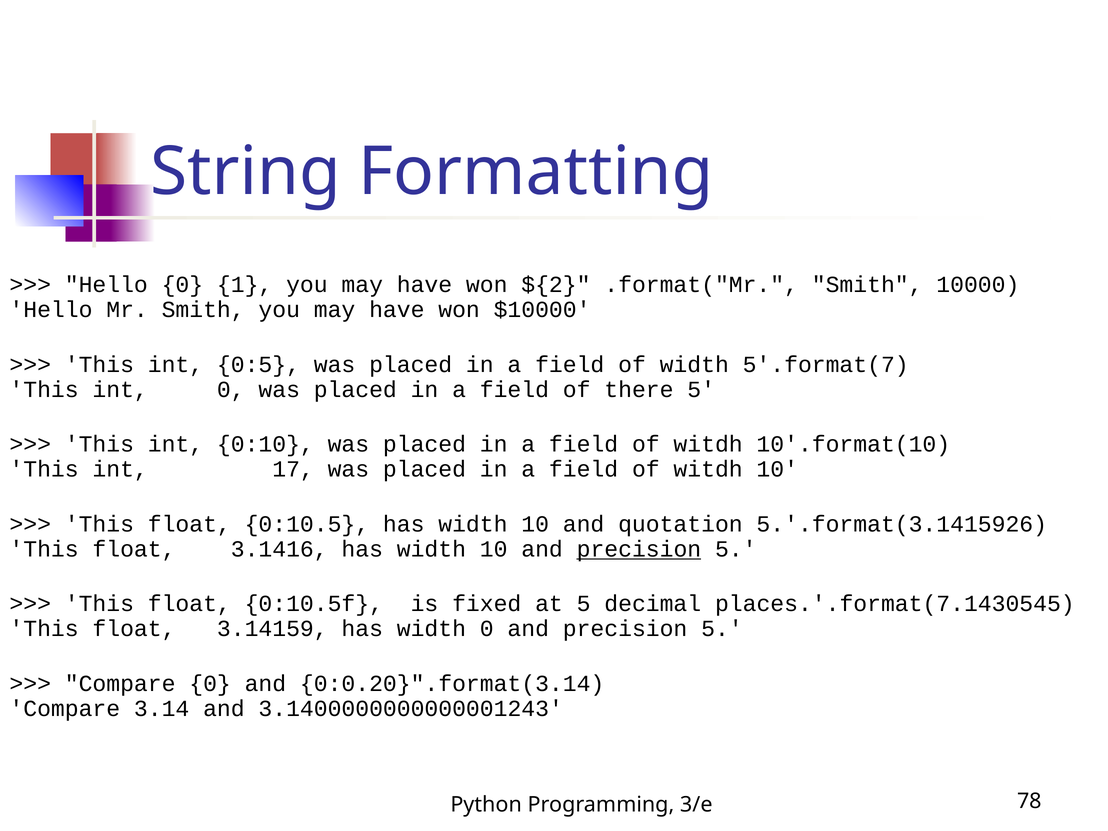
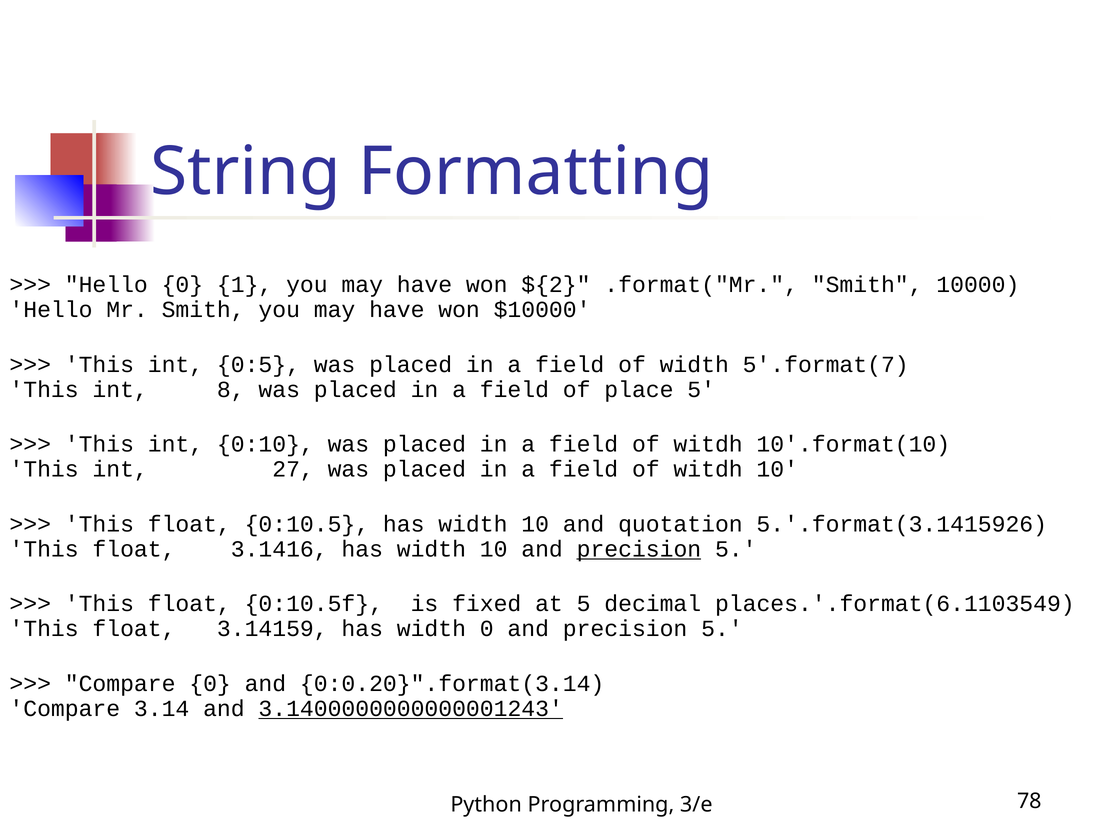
int 0: 0 -> 8
there: there -> place
17: 17 -> 27
places.'.format(7.1430545: places.'.format(7.1430545 -> places.'.format(6.1103549
3.1400000000000001243 underline: none -> present
